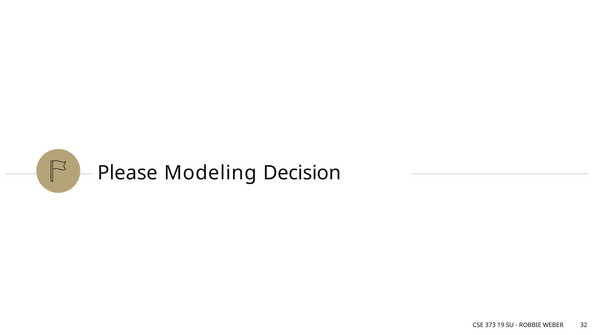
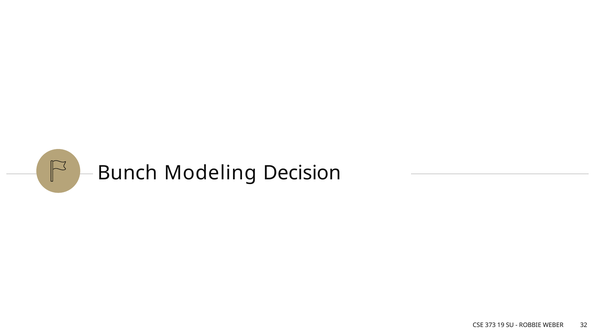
Please: Please -> Bunch
